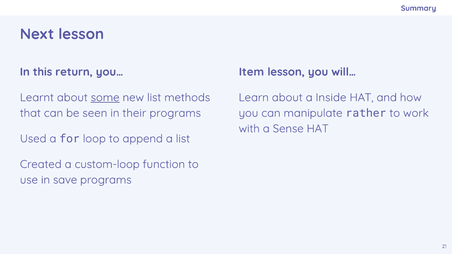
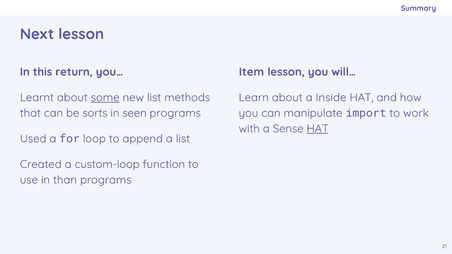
seen: seen -> sorts
their: their -> seen
rather: rather -> import
HAT at (318, 129) underline: none -> present
save: save -> than
